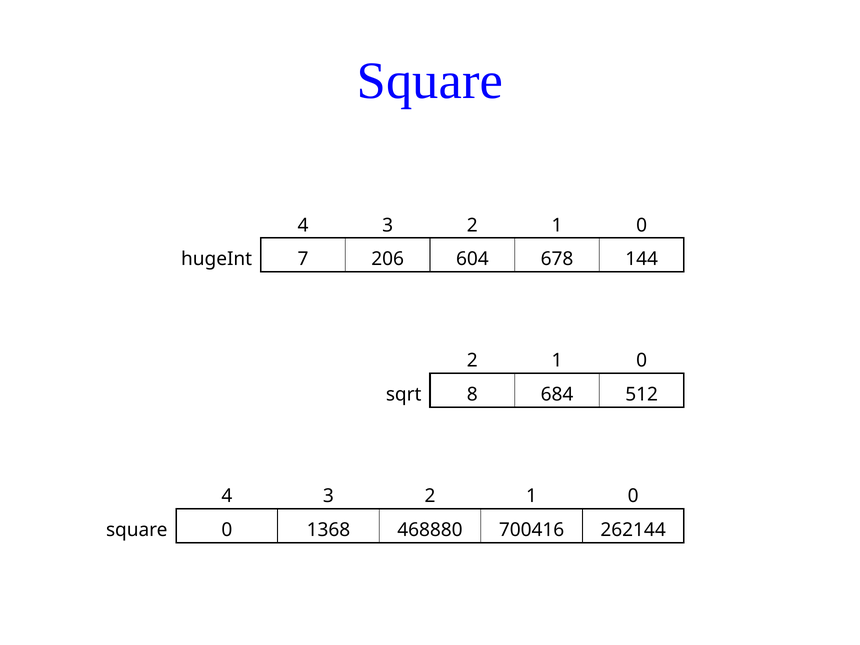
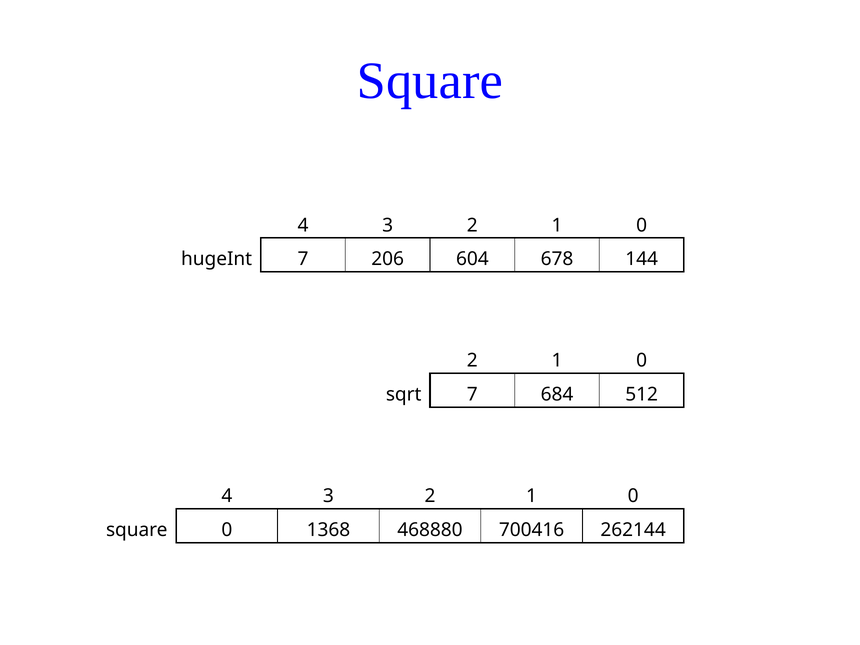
sqrt 8: 8 -> 7
